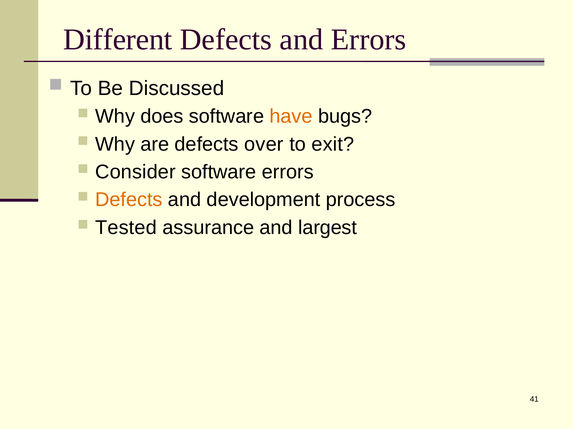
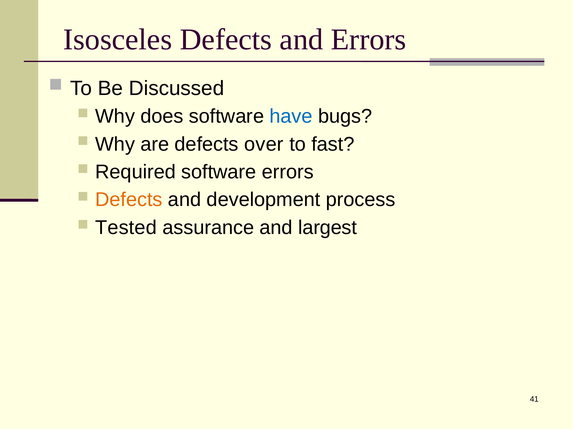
Different: Different -> Isosceles
have colour: orange -> blue
exit: exit -> fast
Consider: Consider -> Required
